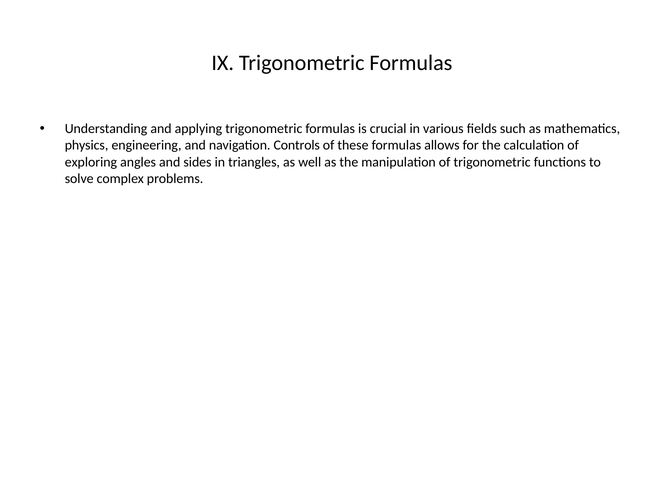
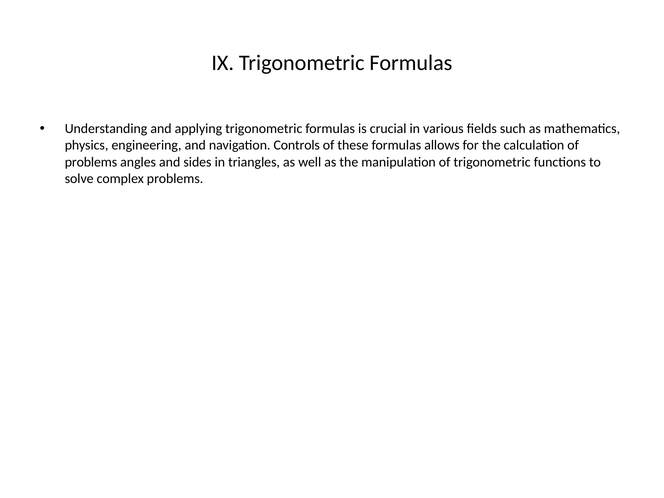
exploring at (91, 162): exploring -> problems
